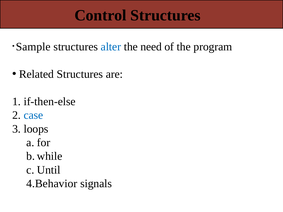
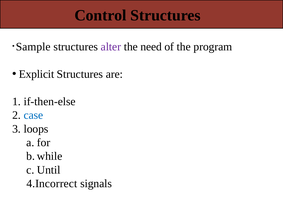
alter colour: blue -> purple
Related: Related -> Explicit
4.Behavior: 4.Behavior -> 4.Incorrect
